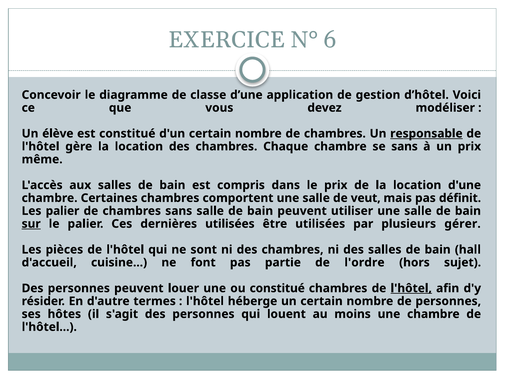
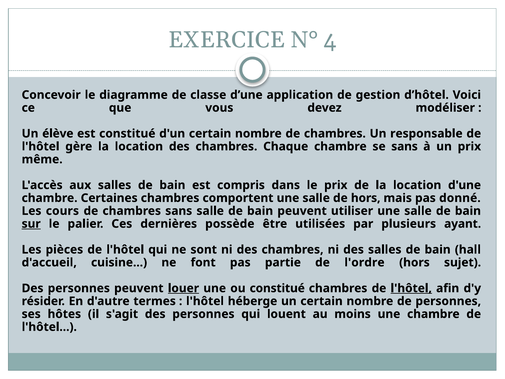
6: 6 -> 4
responsable underline: present -> none
de veut: veut -> hors
définit: définit -> donné
Les palier: palier -> cours
dernières utilisées: utilisées -> possède
gérer: gérer -> ayant
louer underline: none -> present
